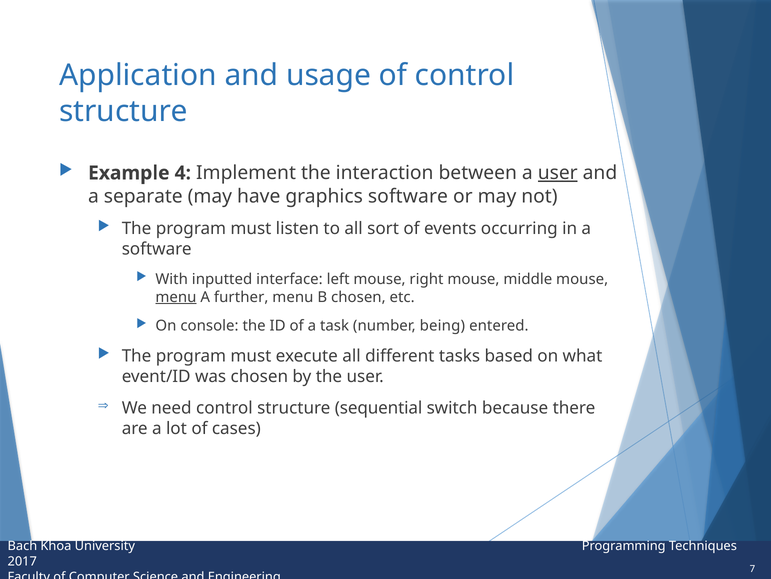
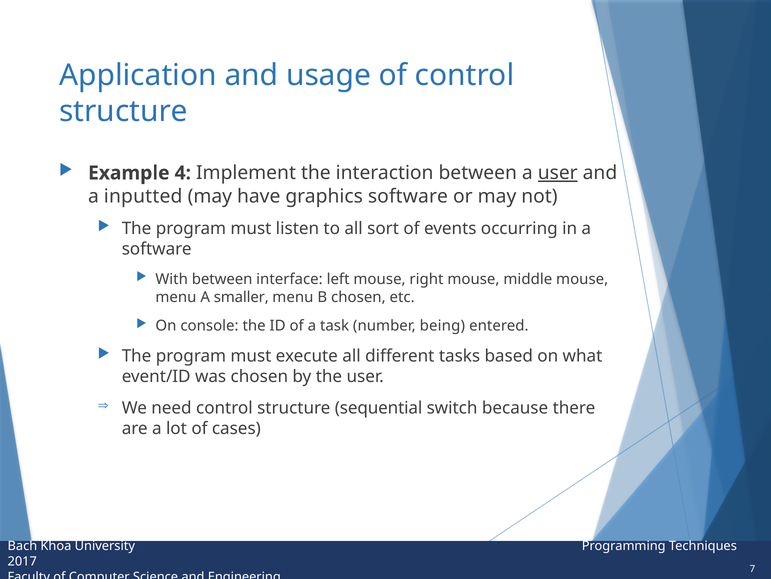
separate: separate -> inputted
With inputted: inputted -> between
menu at (176, 297) underline: present -> none
further: further -> smaller
